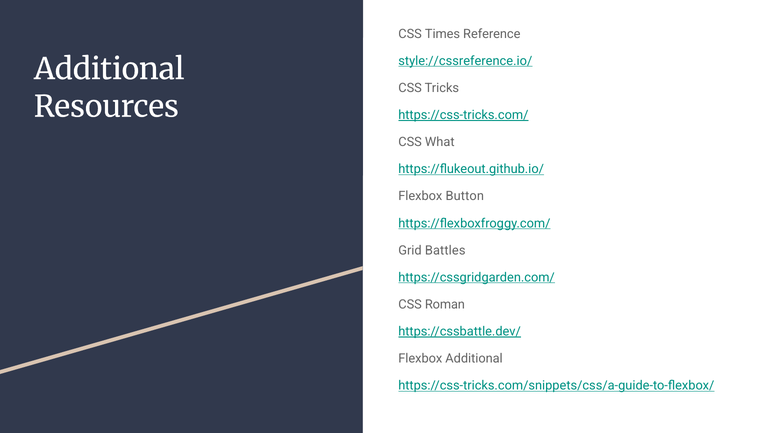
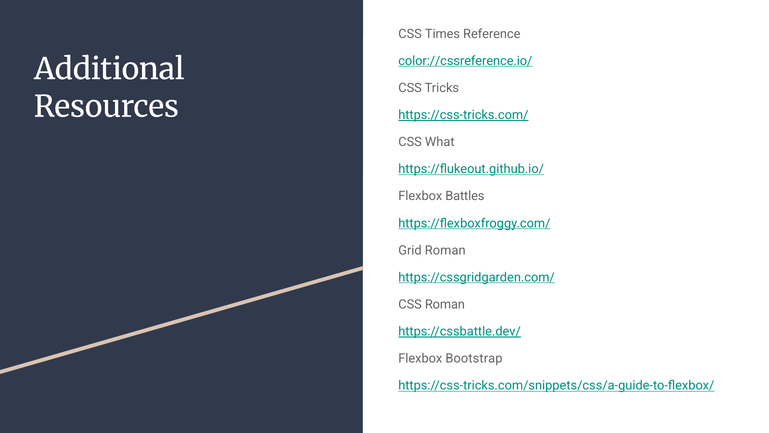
style://cssreference.io/: style://cssreference.io/ -> color://cssreference.io/
Button: Button -> Battles
Grid Battles: Battles -> Roman
Flexbox Additional: Additional -> Bootstrap
